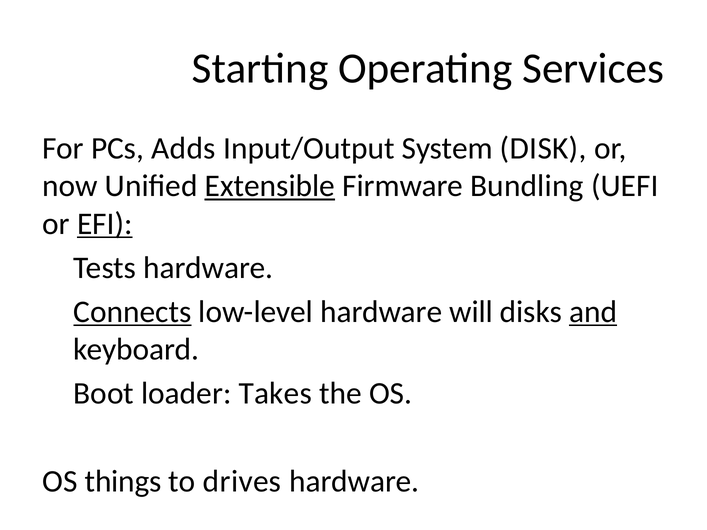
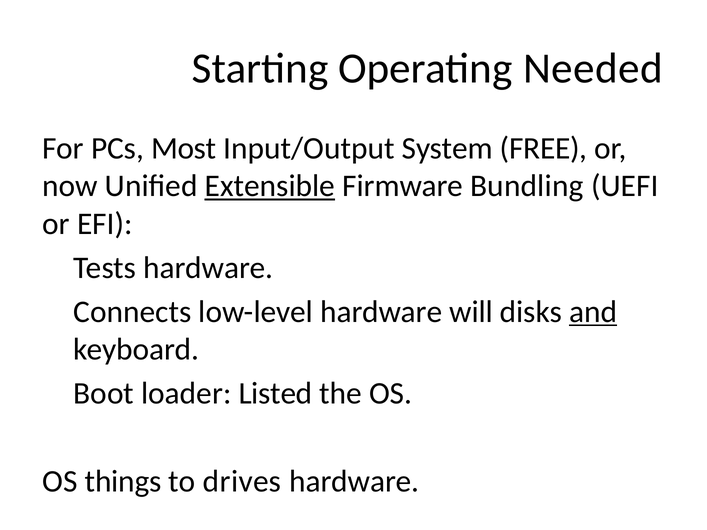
Services: Services -> Needed
Adds: Adds -> Most
DISK: DISK -> FREE
EFI underline: present -> none
Connects underline: present -> none
Takes: Takes -> Listed
